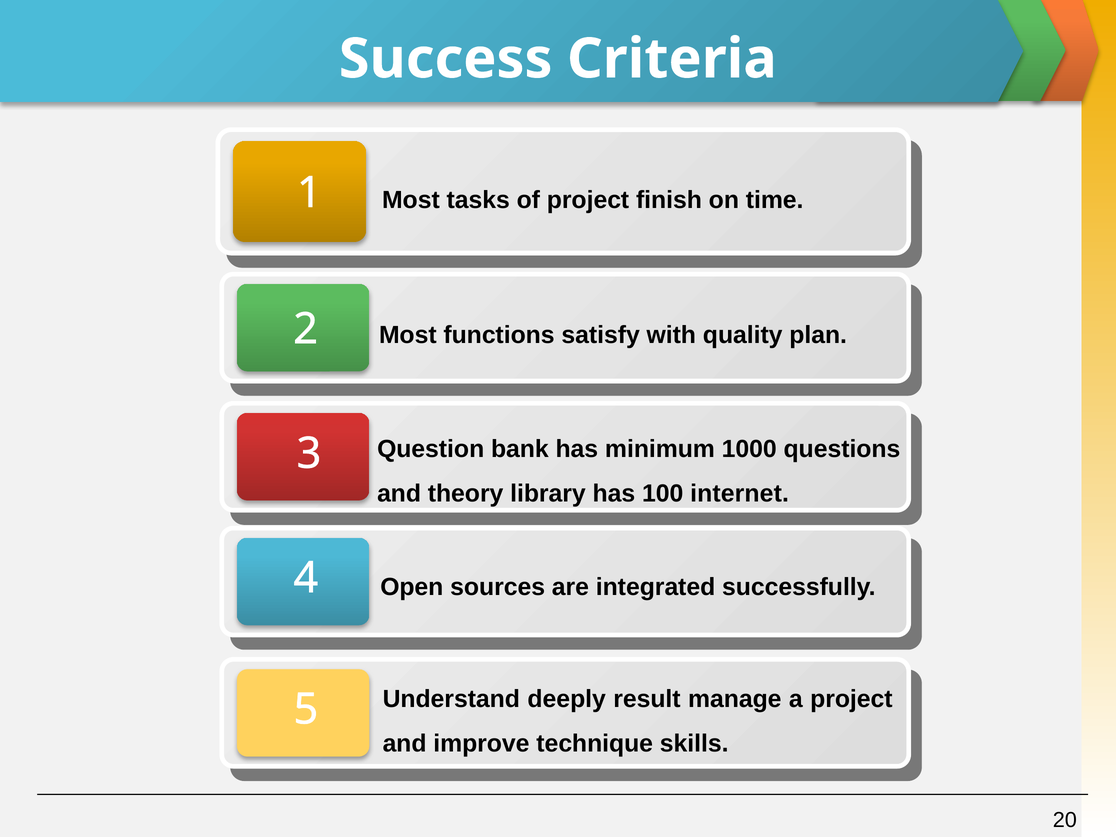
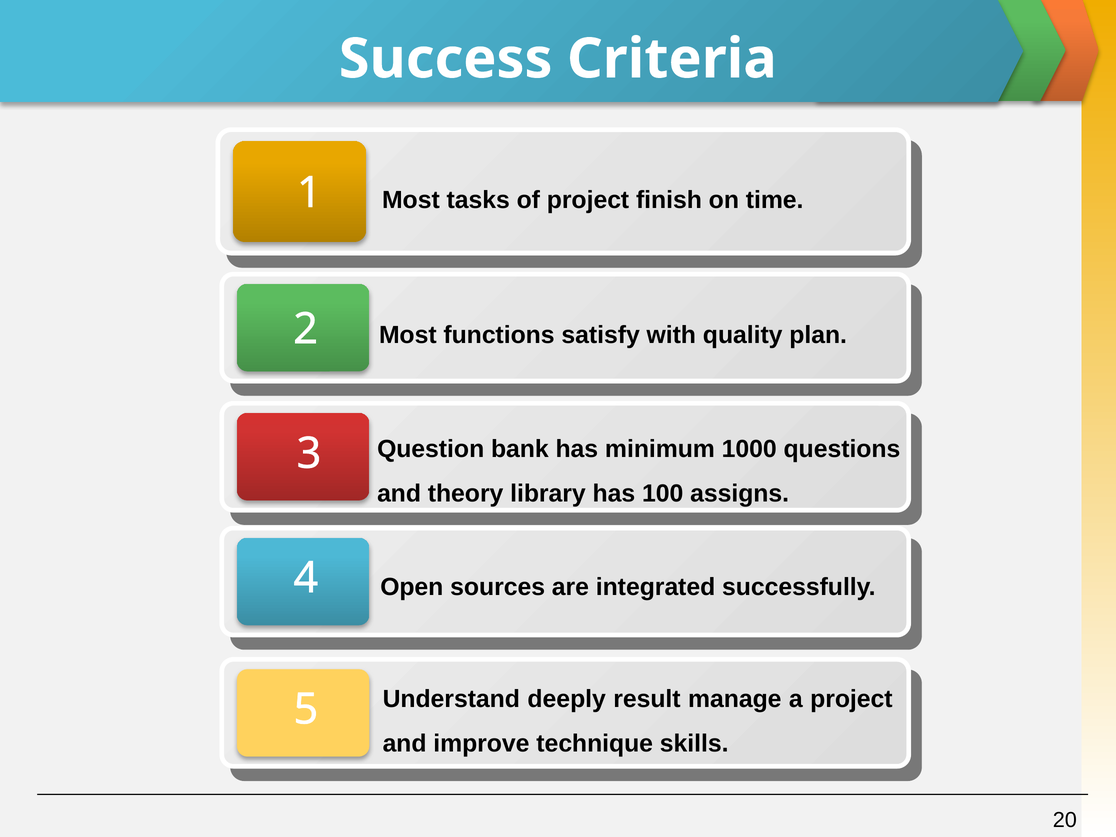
internet: internet -> assigns
